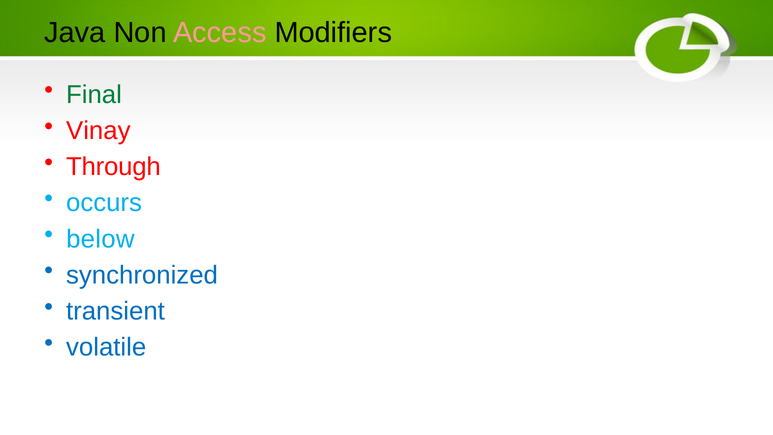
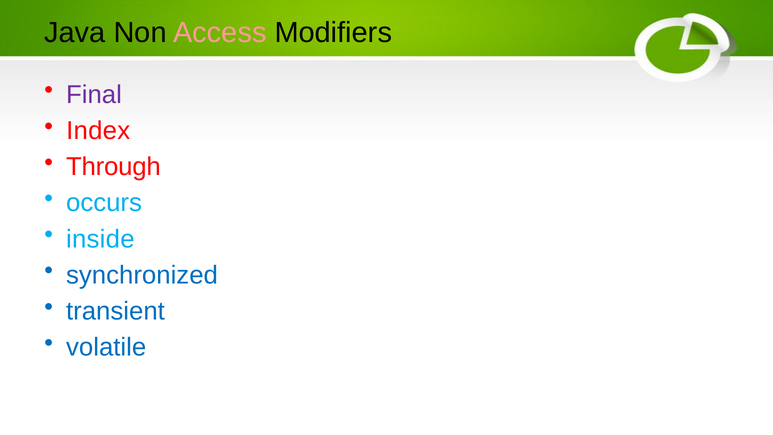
Final colour: green -> purple
Vinay: Vinay -> Index
below: below -> inside
